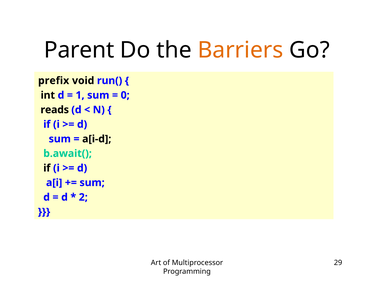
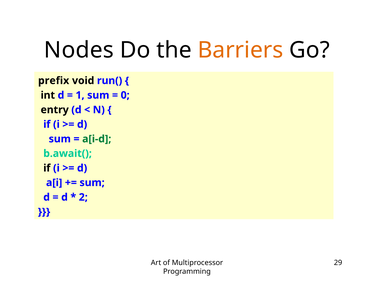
Parent: Parent -> Nodes
reads: reads -> entry
a[i-d colour: black -> green
